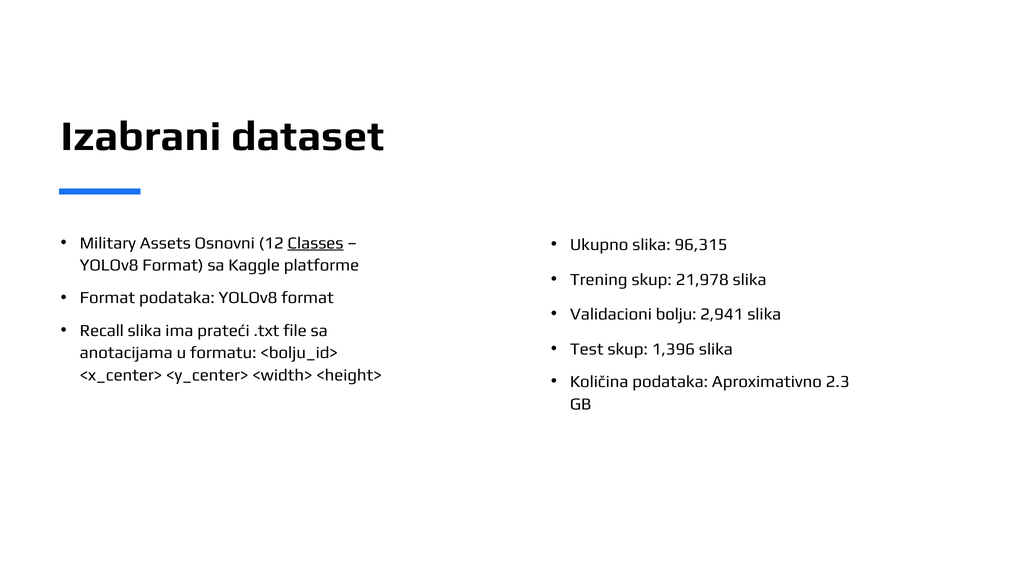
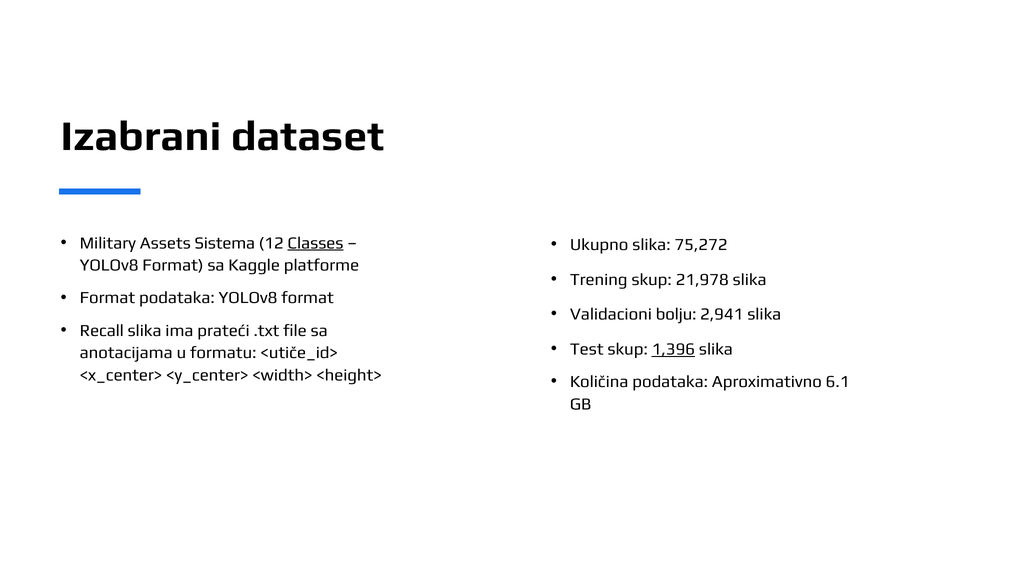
Osnovni: Osnovni -> Sistema
96,315: 96,315 -> 75,272
1,396 underline: none -> present
<bolju_id>: <bolju_id> -> <utiče_id>
2.3: 2.3 -> 6.1
